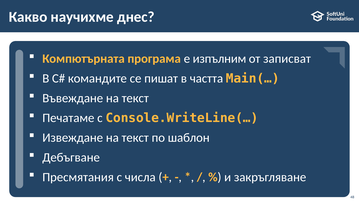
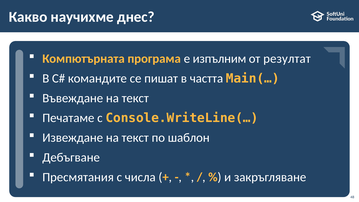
записват: записват -> резултат
